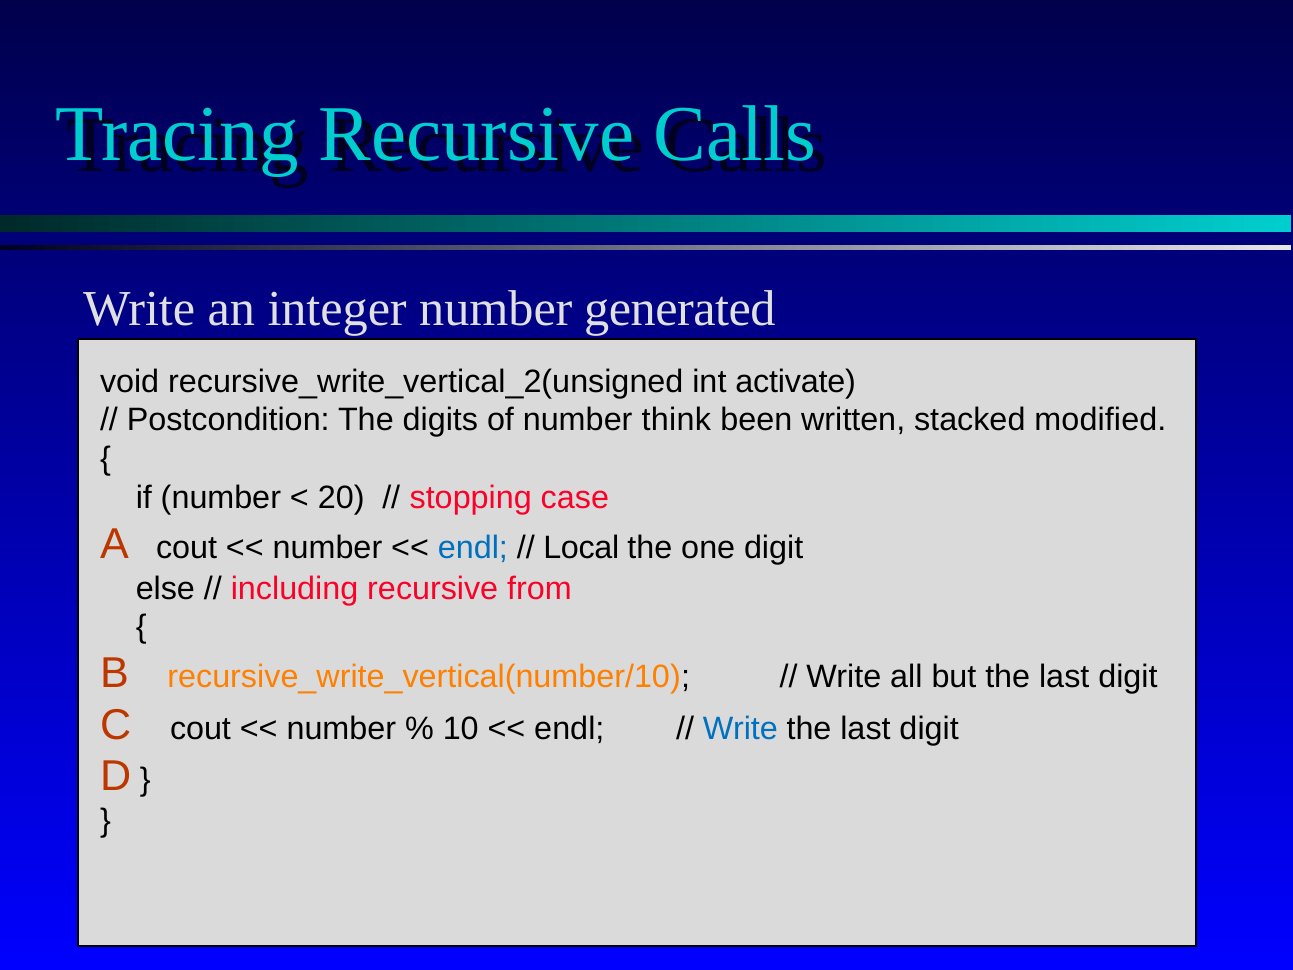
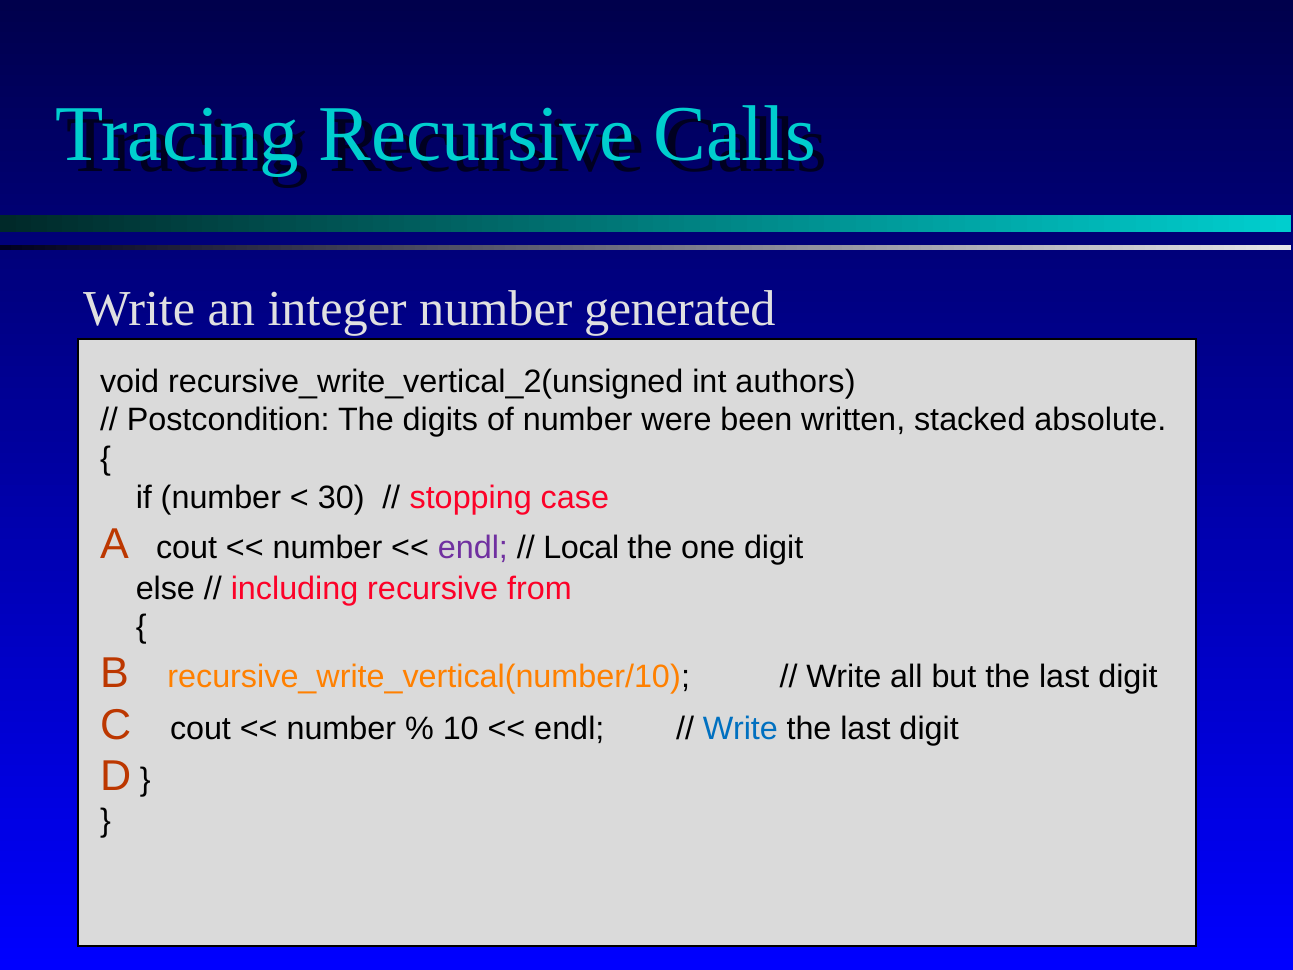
activate: activate -> authors
think: think -> were
modified: modified -> absolute
20: 20 -> 30
endl at (473, 547) colour: blue -> purple
